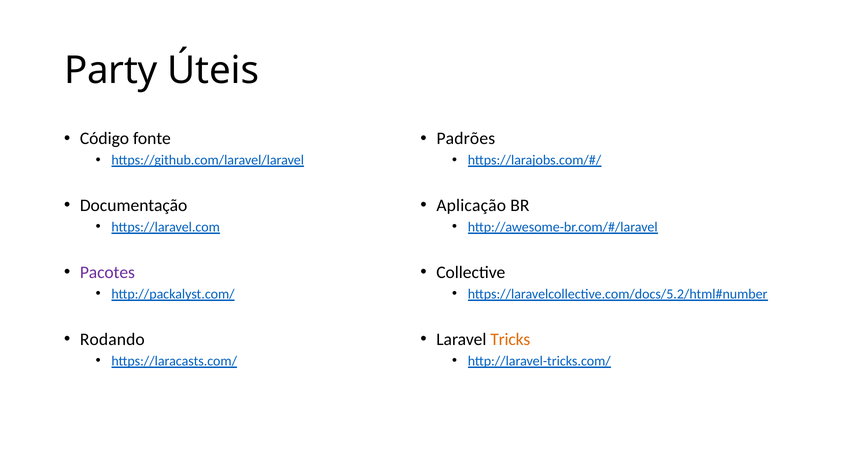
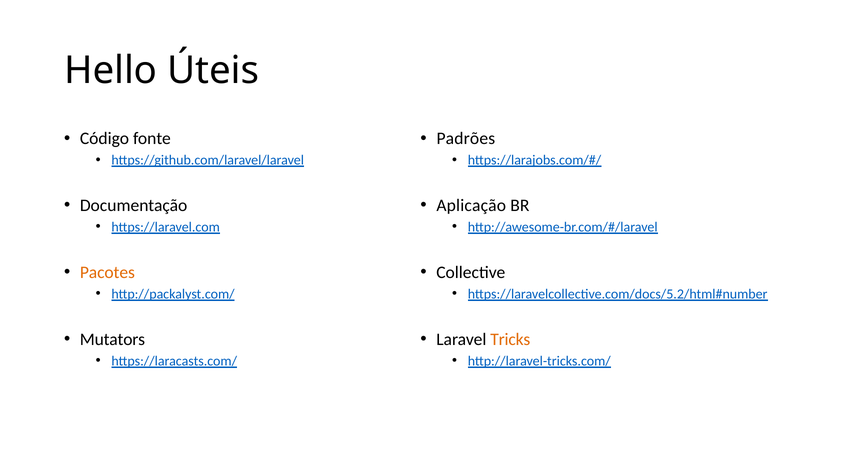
Party: Party -> Hello
Pacotes colour: purple -> orange
Rodando: Rodando -> Mutators
